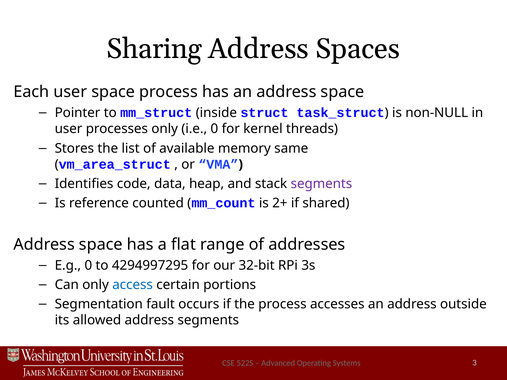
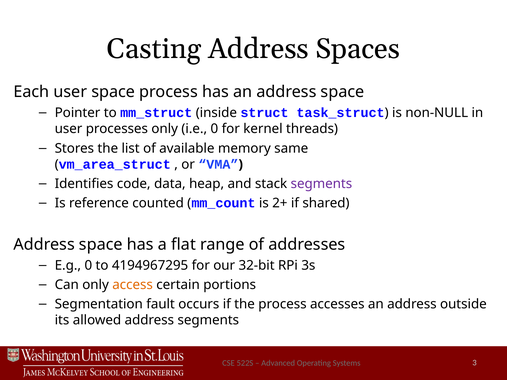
Sharing: Sharing -> Casting
4294997295: 4294997295 -> 4194967295
access colour: blue -> orange
